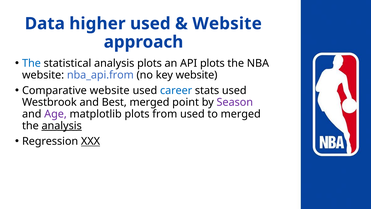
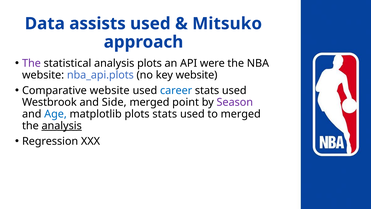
higher: higher -> assists
Website at (227, 24): Website -> Mitsuko
The at (31, 63) colour: blue -> purple
API plots: plots -> were
nba_api.from: nba_api.from -> nba_api.plots
Best: Best -> Side
Age colour: purple -> blue
plots from: from -> stats
XXX underline: present -> none
